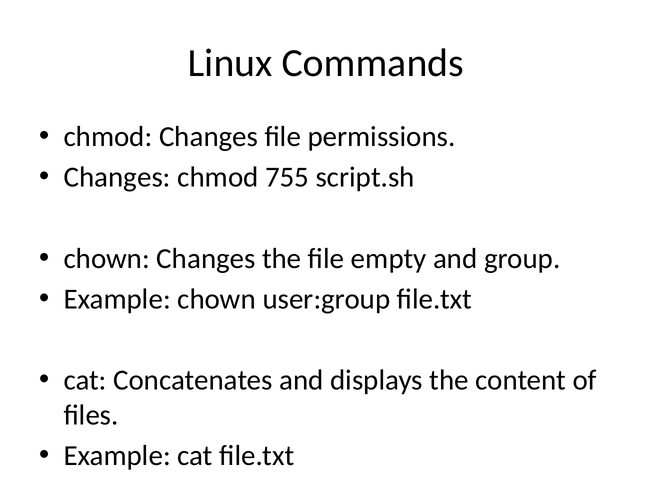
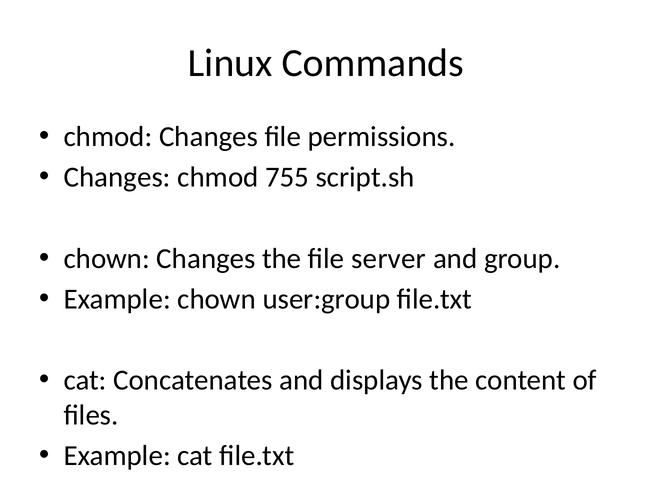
empty: empty -> server
